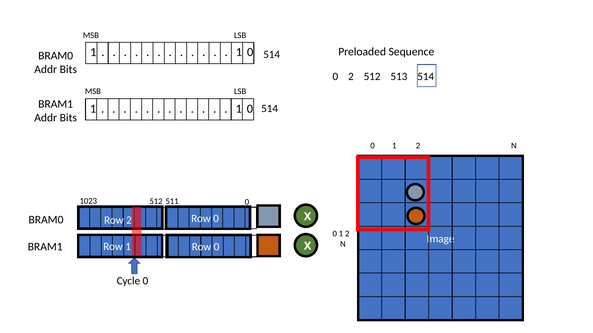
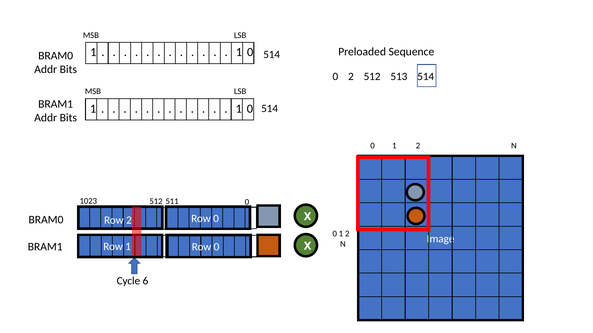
Cycle 0: 0 -> 6
